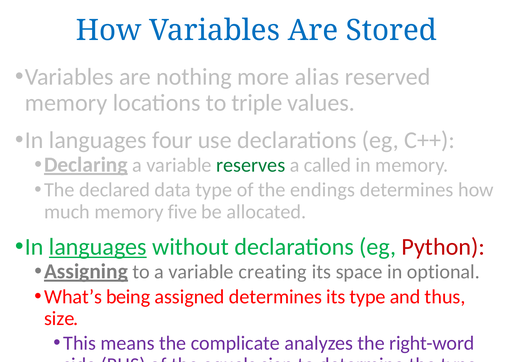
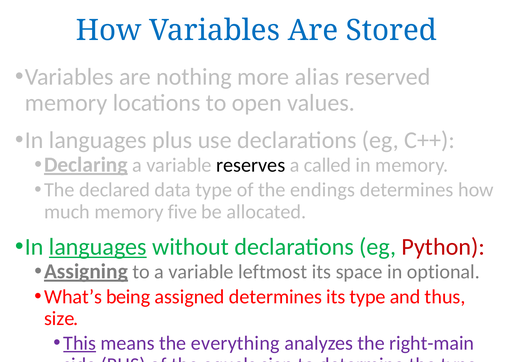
triple: triple -> open
four: four -> plus
reserves colour: green -> black
creating: creating -> leftmost
This underline: none -> present
complicate: complicate -> everything
right-word: right-word -> right-main
